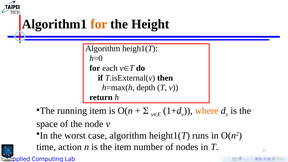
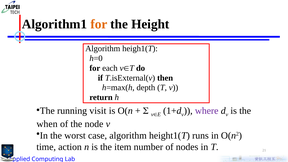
running item: item -> visit
where colour: orange -> purple
space: space -> when
